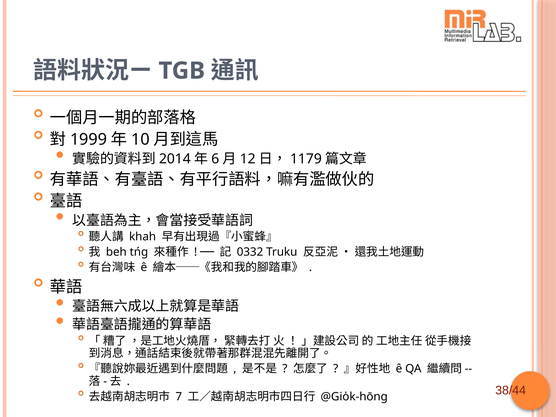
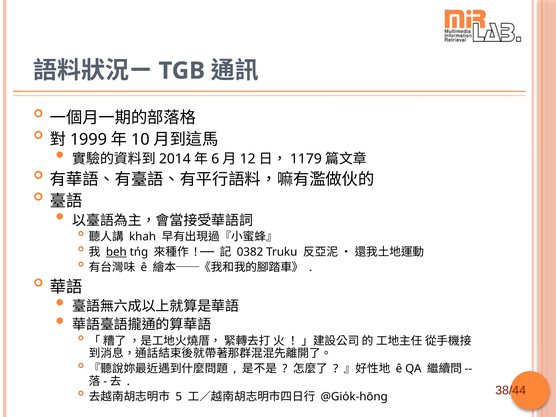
beh underline: none -> present
0332: 0332 -> 0382
7: 7 -> 5
